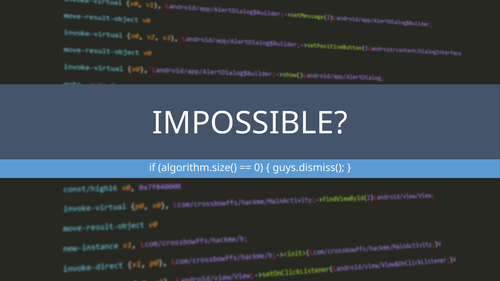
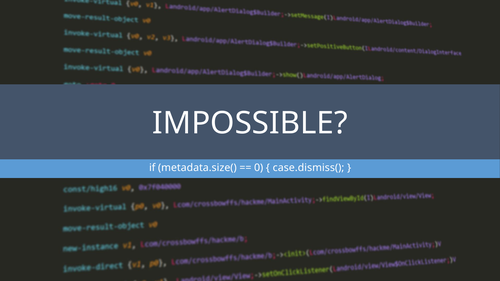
algorithm.size(: algorithm.size( -> metadata.size(
guys.dismiss(: guys.dismiss( -> case.dismiss(
